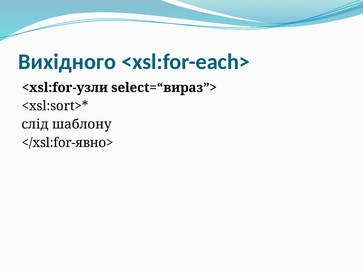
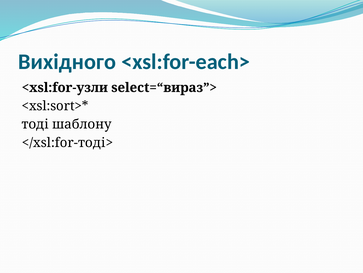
слід: слід -> тоді
</xsl:for-явно>: </xsl:for-явно> -> </xsl:for-тоді>
